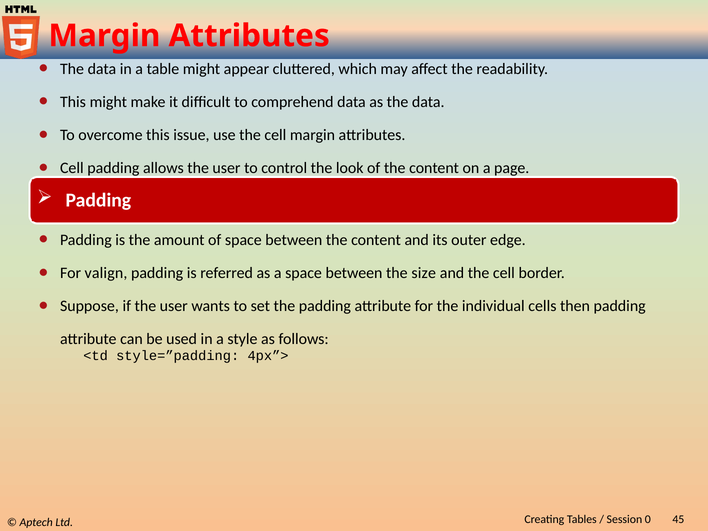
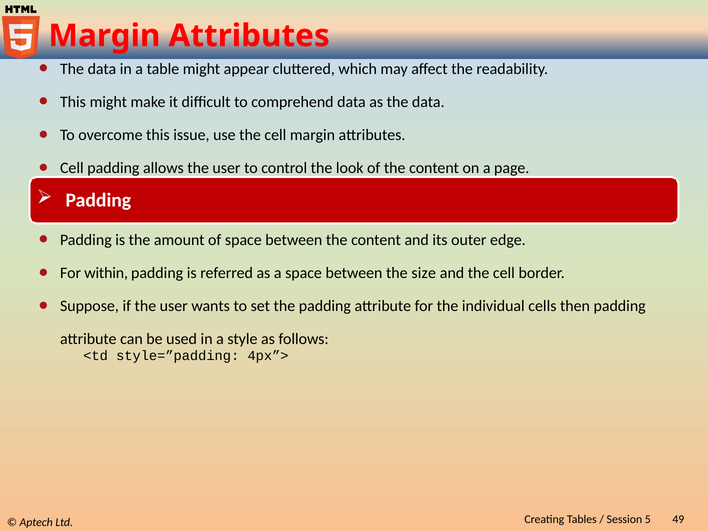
valign: valign -> within
0: 0 -> 5
45: 45 -> 49
